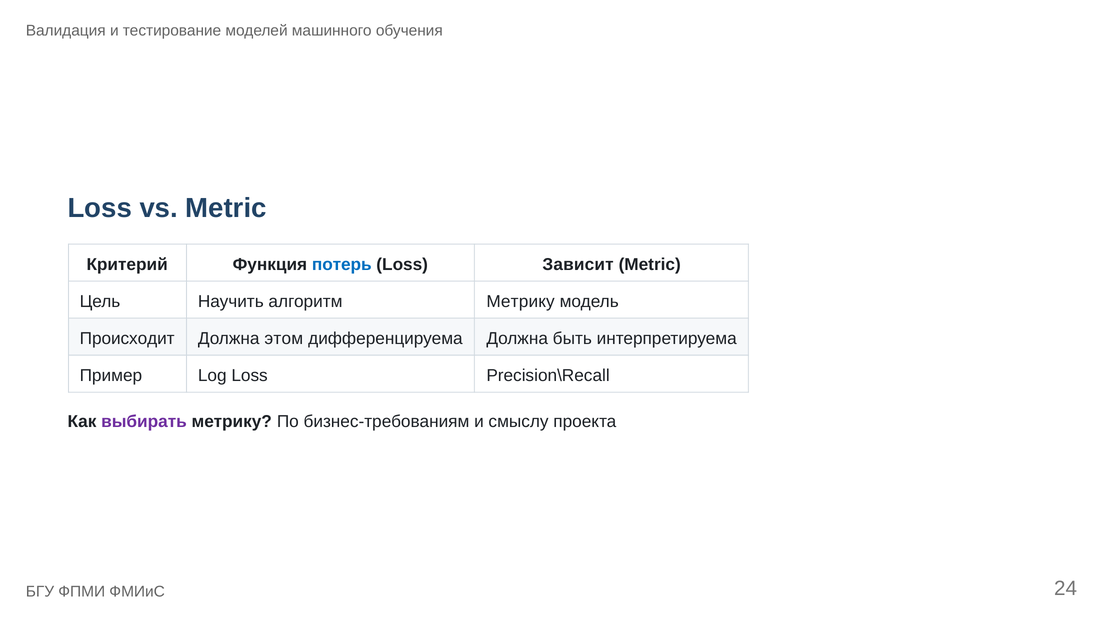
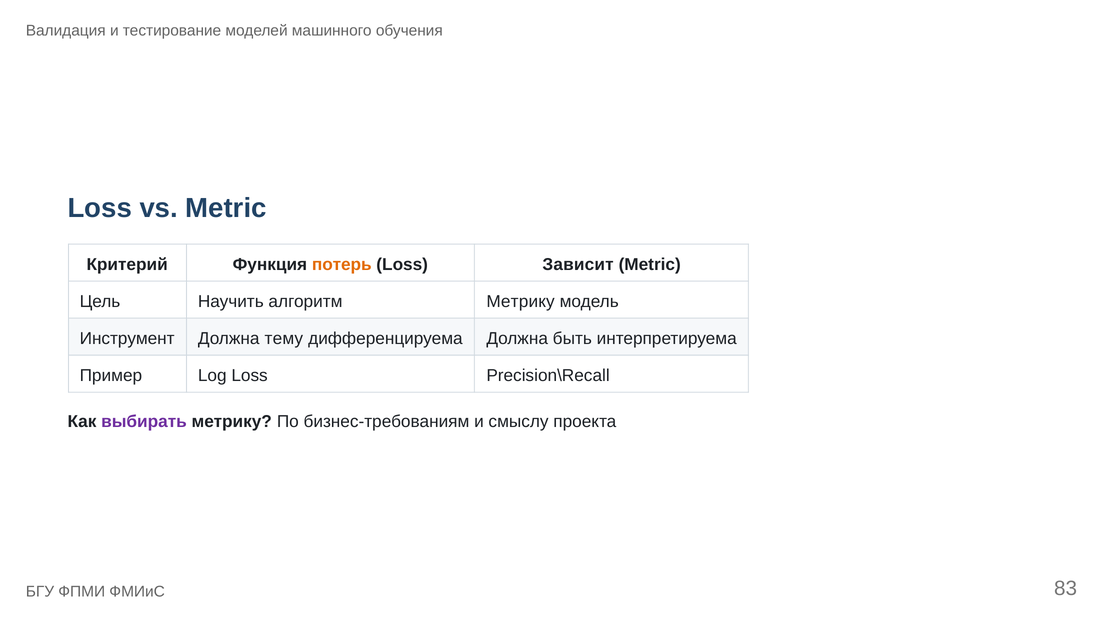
потерь colour: blue -> orange
Происходит: Происходит -> Инструмент
этом: этом -> тему
24: 24 -> 83
